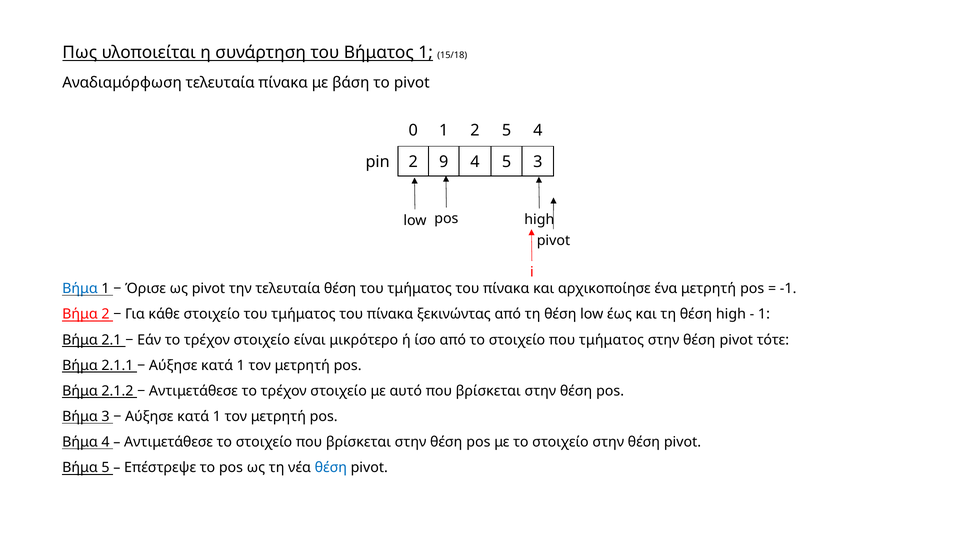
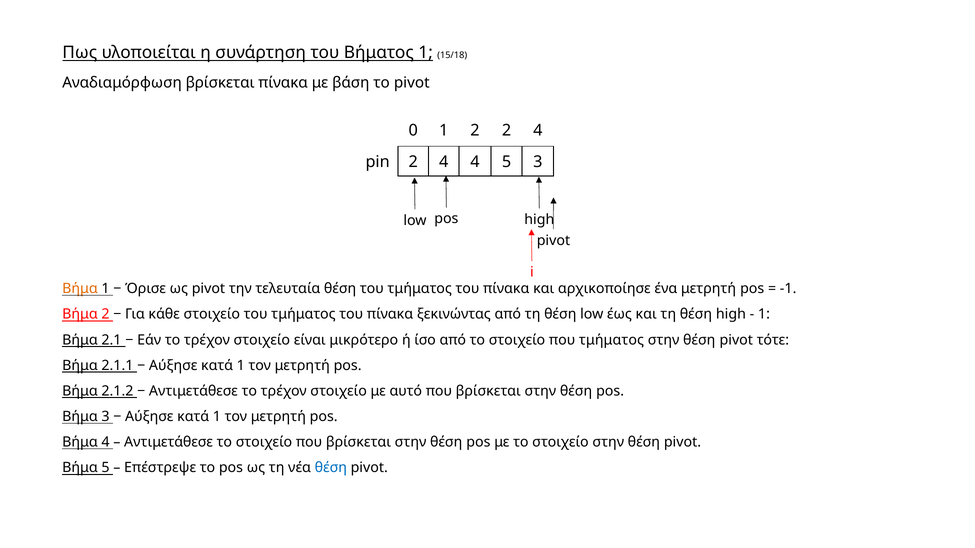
Αναδιαμόρφωση τελευταία: τελευταία -> βρίσκεται
2 5: 5 -> 2
pin 2 9: 9 -> 4
Βήμα at (80, 289) colour: blue -> orange
